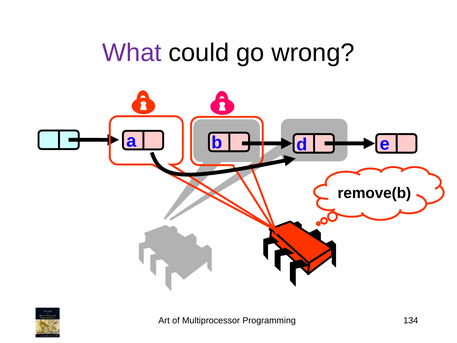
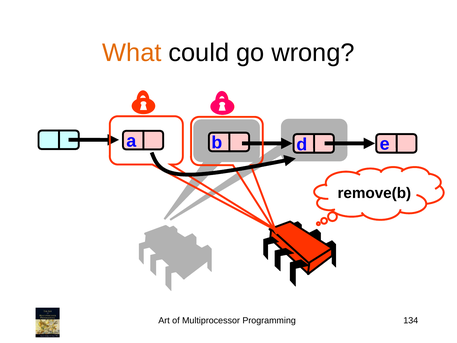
What colour: purple -> orange
